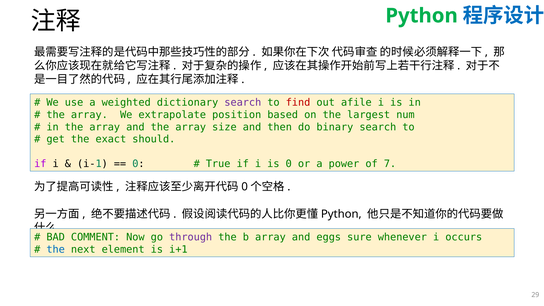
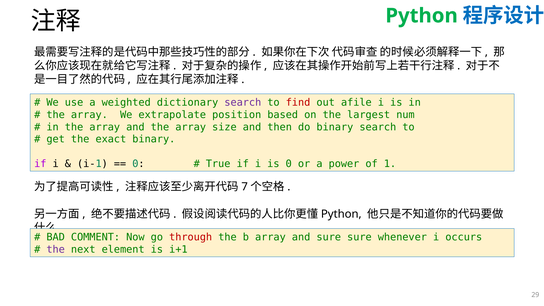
exact should: should -> binary
7: 7 -> 1
0 at (245, 187): 0 -> 7
through colour: purple -> red
and eggs: eggs -> sure
the at (56, 249) colour: blue -> purple
